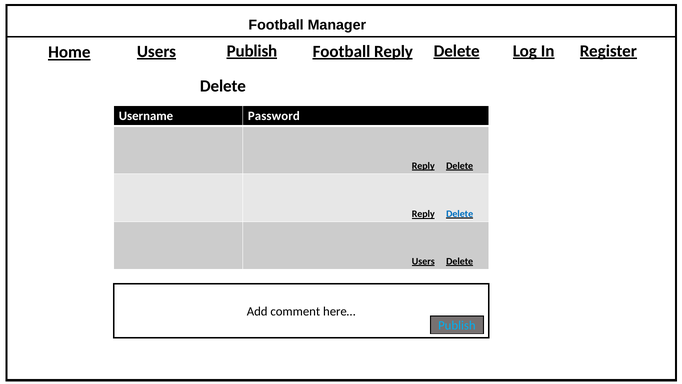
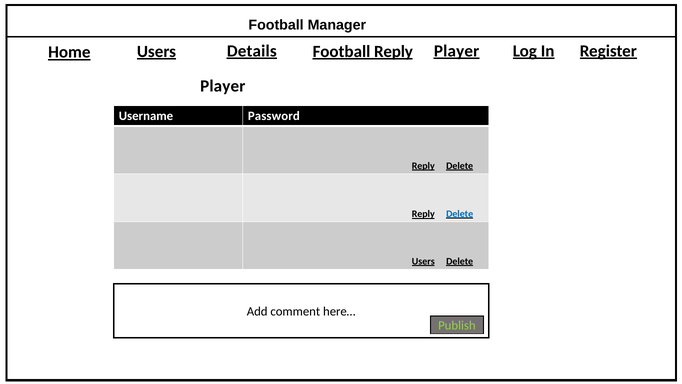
Delete at (457, 51): Delete -> Player
Users Publish: Publish -> Details
Delete at (223, 86): Delete -> Player
Publish at (457, 325) colour: light blue -> light green
